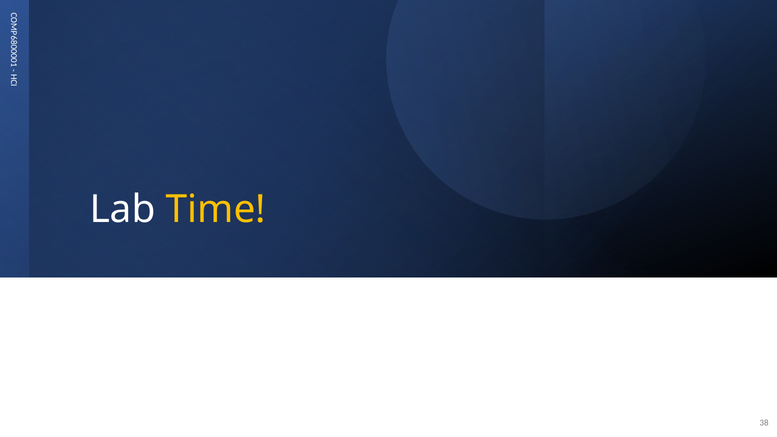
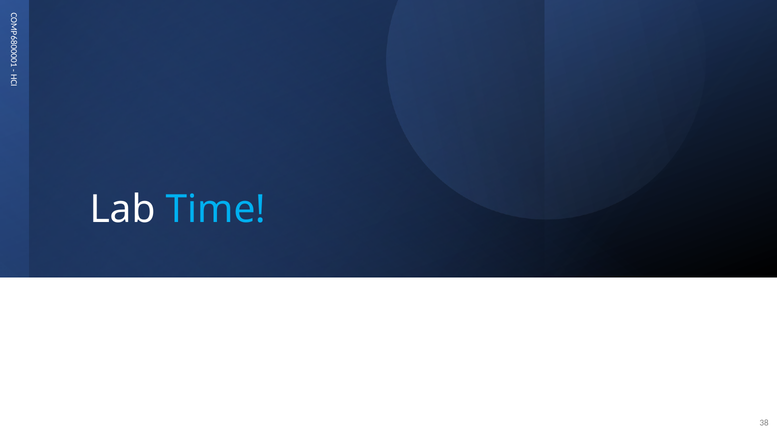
Time colour: yellow -> light blue
